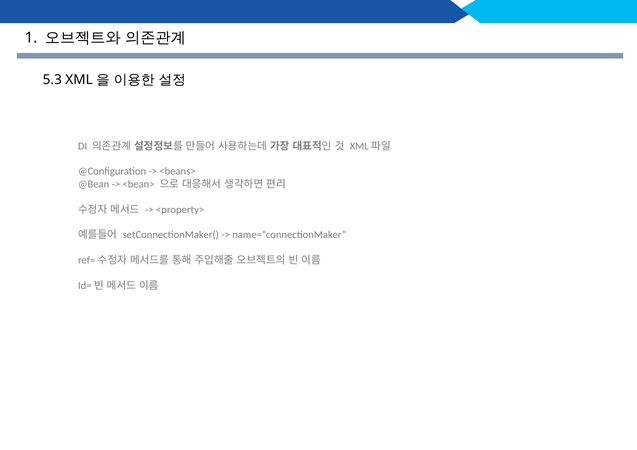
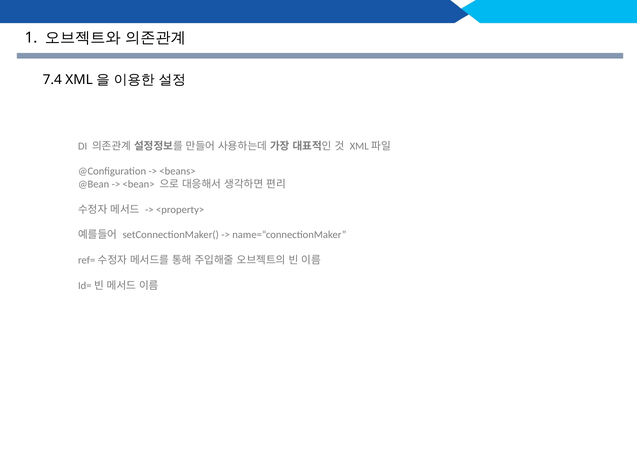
5.3: 5.3 -> 7.4
